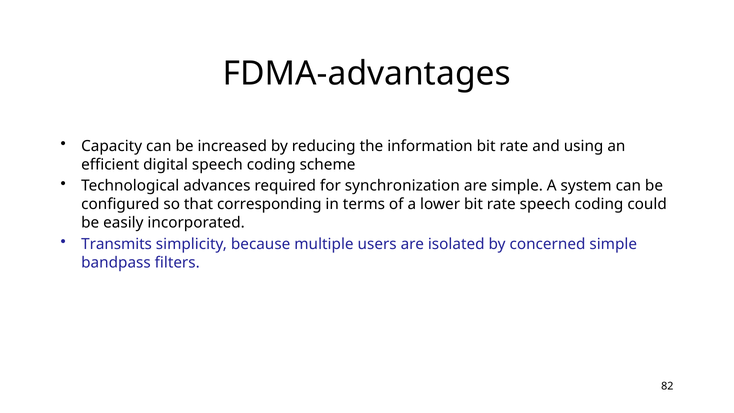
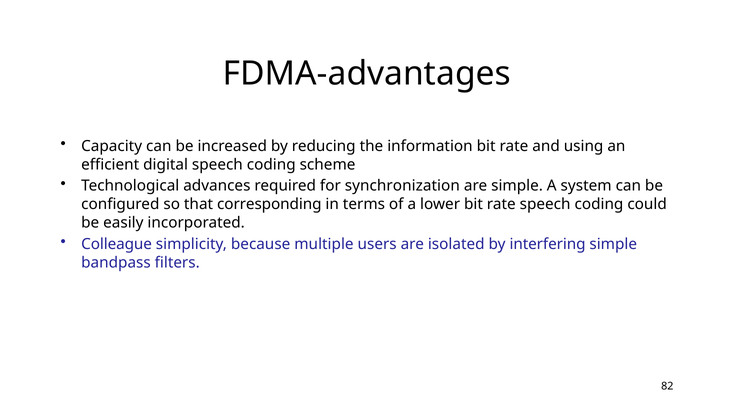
Transmits: Transmits -> Colleague
concerned: concerned -> interfering
